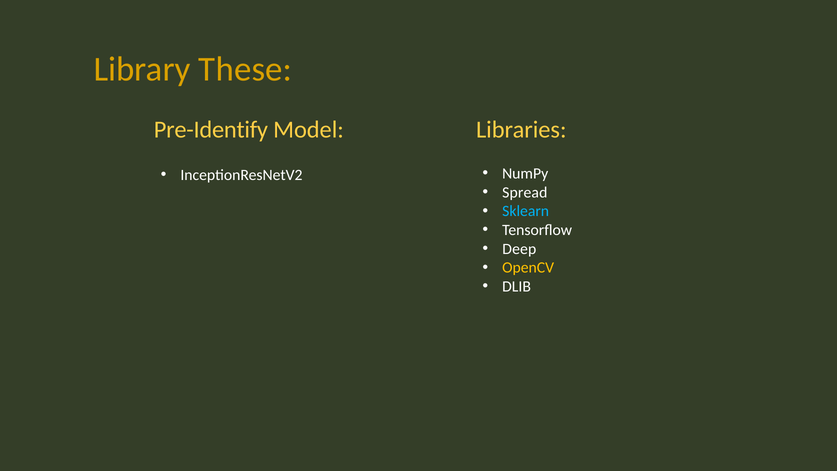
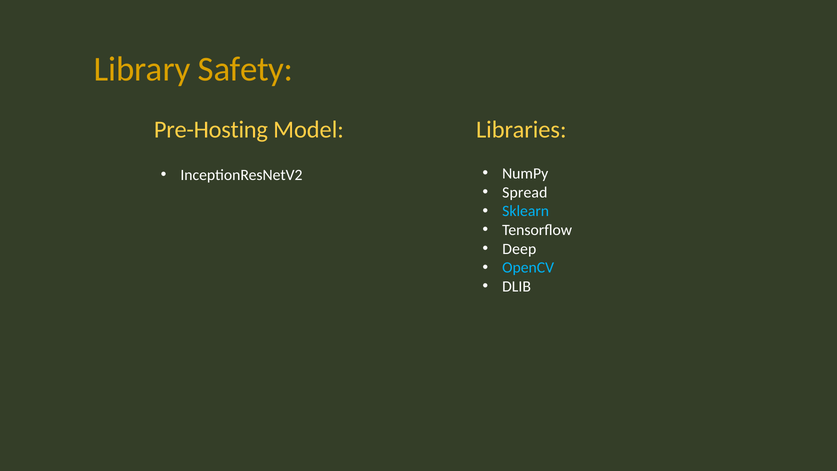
These: These -> Safety
Pre-Identify: Pre-Identify -> Pre-Hosting
OpenCV colour: yellow -> light blue
